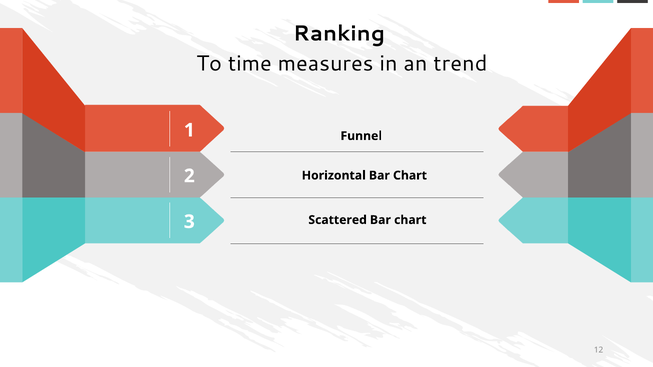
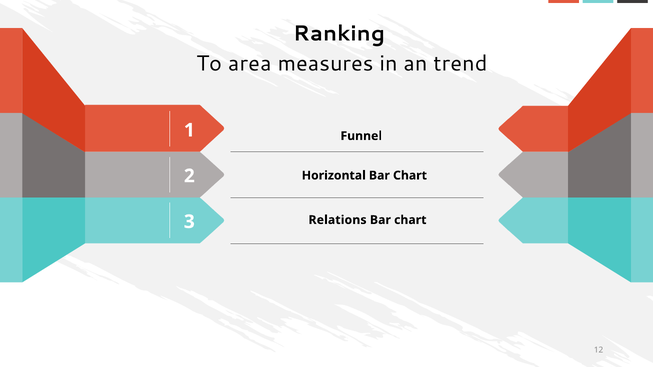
time: time -> area
Scattered: Scattered -> Relations
